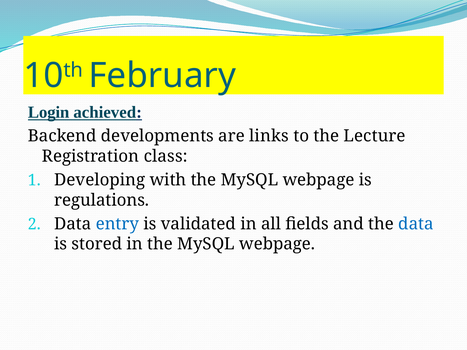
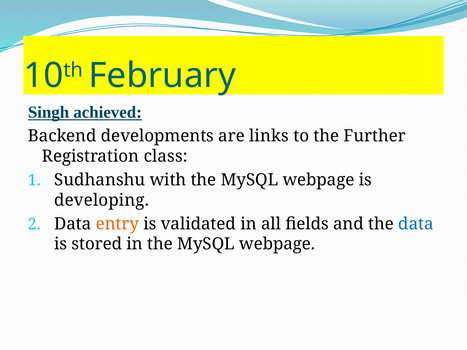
Login: Login -> Singh
Lecture: Lecture -> Further
Developing: Developing -> Sudhanshu
regulations: regulations -> developing
entry colour: blue -> orange
